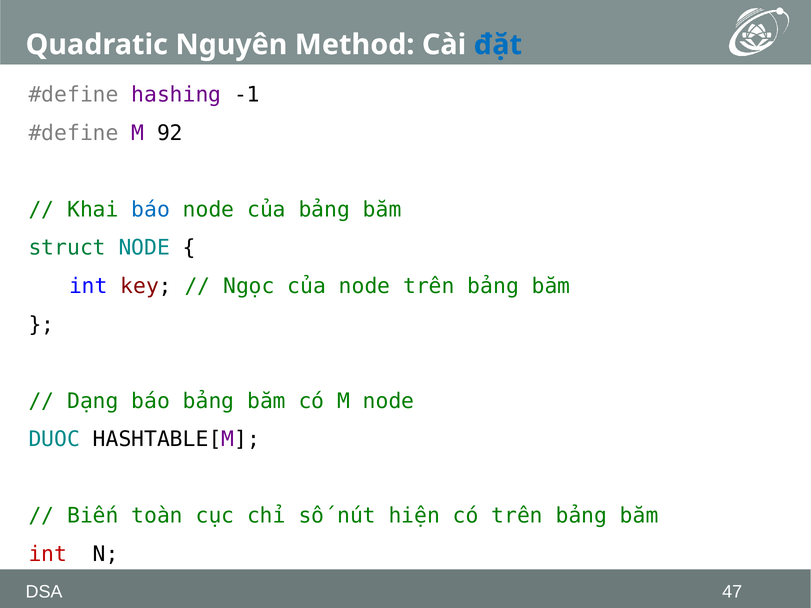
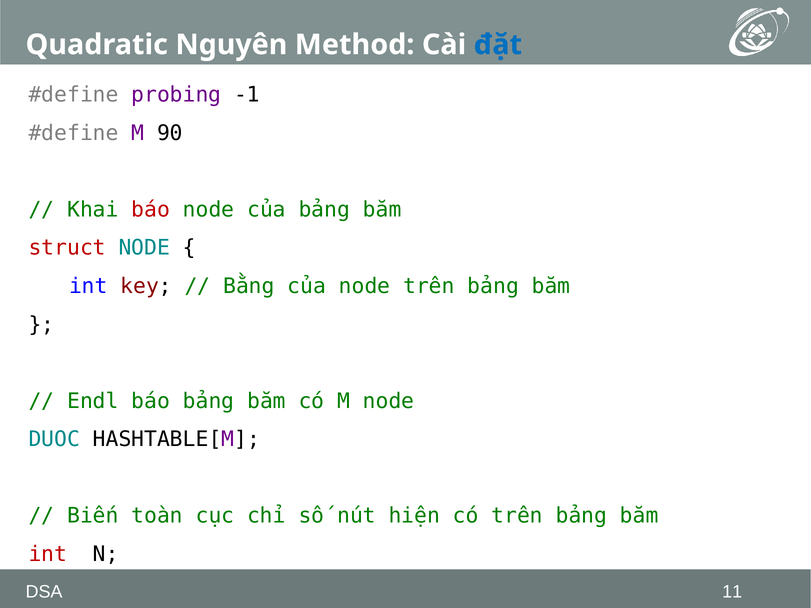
hashing: hashing -> probing
92: 92 -> 90
báo at (151, 210) colour: blue -> red
struct colour: green -> red
Ngọc: Ngọc -> Bằng
Dạng: Dạng -> Endl
47: 47 -> 11
